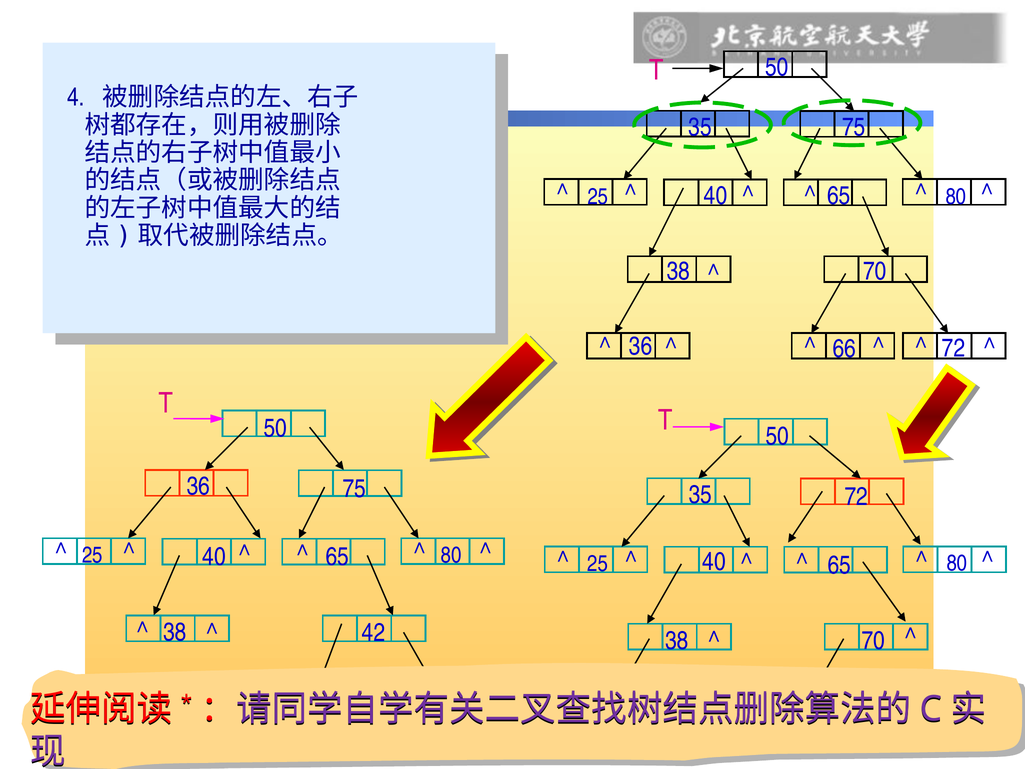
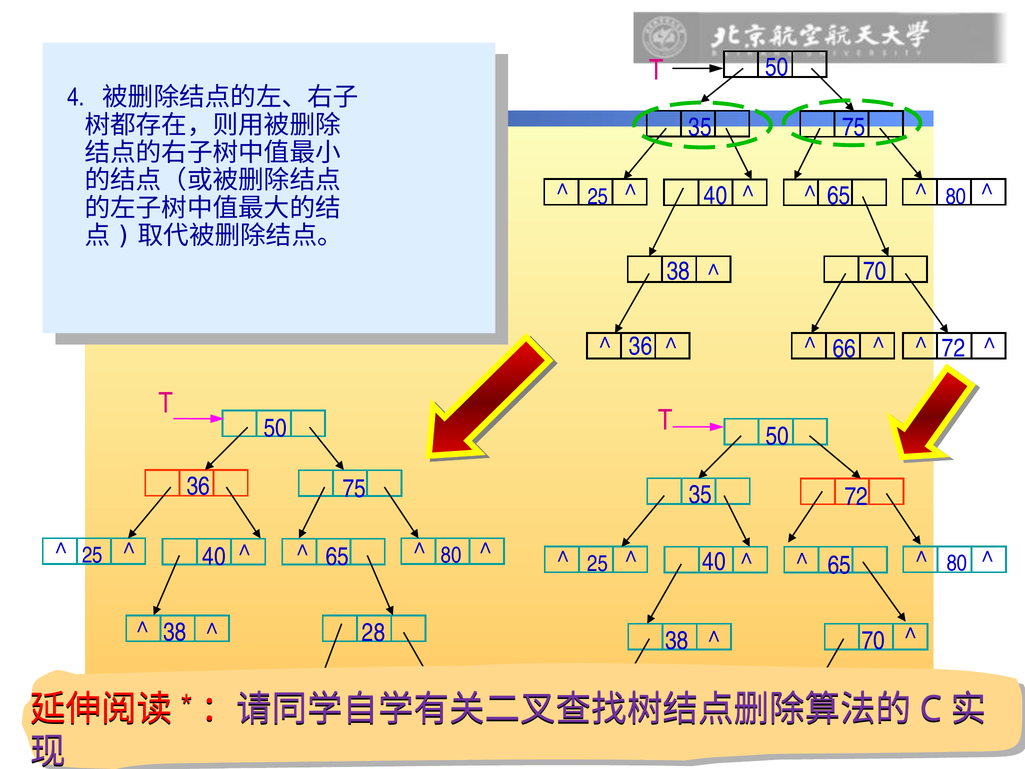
42: 42 -> 28
